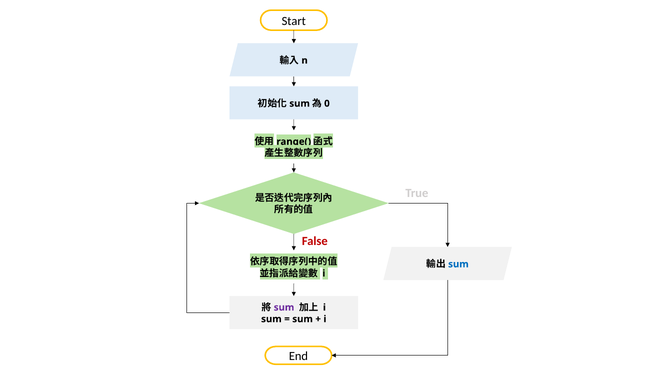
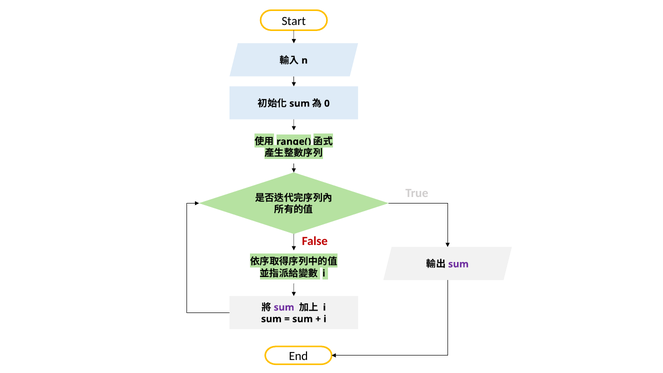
sum at (458, 264) colour: blue -> purple
